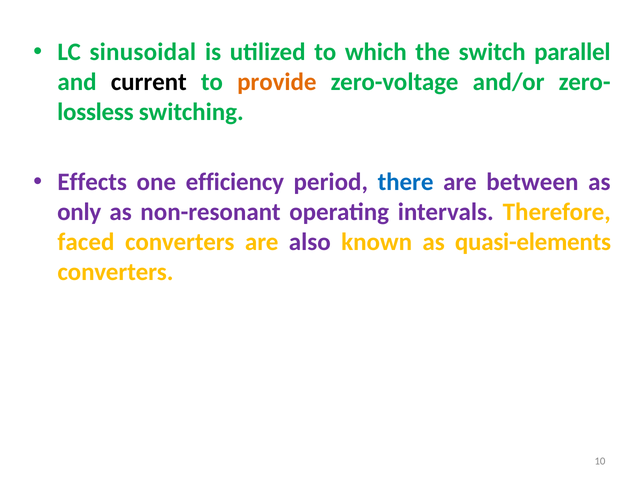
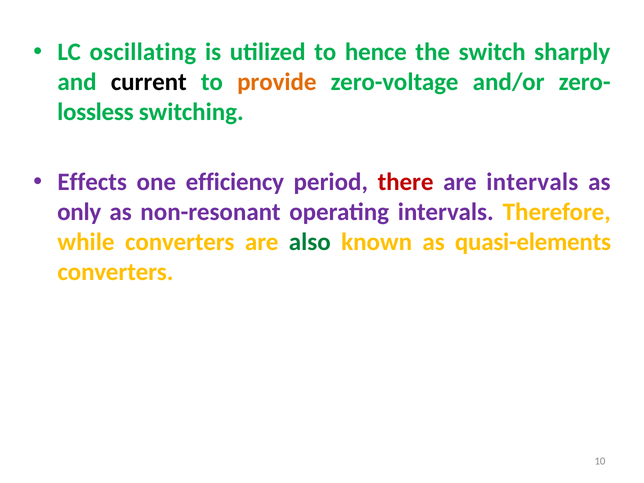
sinusoidal: sinusoidal -> oscillating
which: which -> hence
parallel: parallel -> sharply
there colour: blue -> red
are between: between -> intervals
faced: faced -> while
also colour: purple -> green
